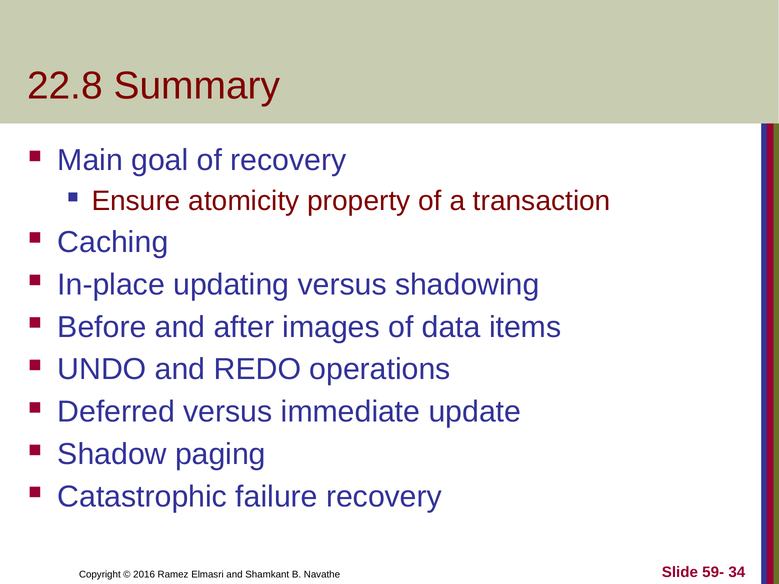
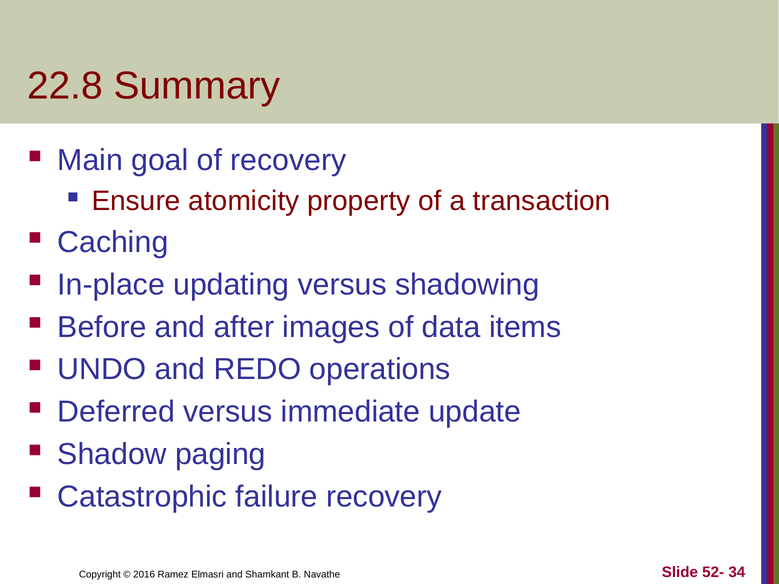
59-: 59- -> 52-
